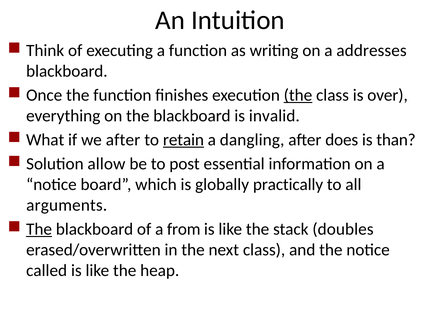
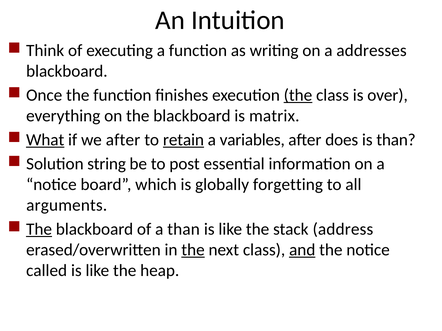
invalid: invalid -> matrix
What underline: none -> present
dangling: dangling -> variables
allow: allow -> string
practically: practically -> forgetting
a from: from -> than
doubles: doubles -> address
the at (193, 250) underline: none -> present
and underline: none -> present
